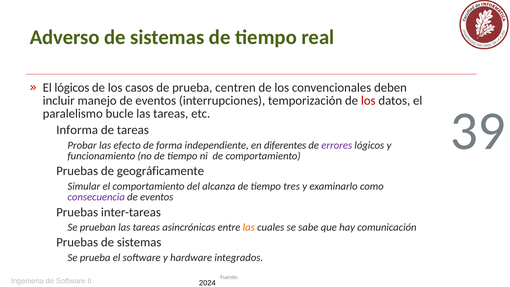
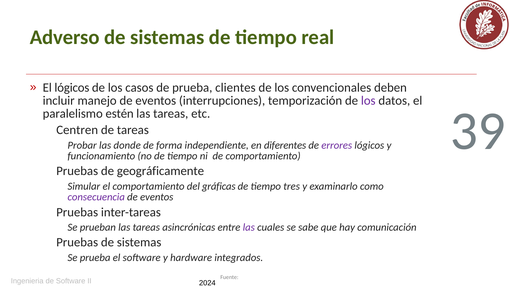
centren: centren -> clientes
los at (368, 101) colour: red -> purple
bucle: bucle -> estén
Informa: Informa -> Centren
efecto: efecto -> donde
alcanza: alcanza -> gráficas
las at (249, 227) colour: orange -> purple
